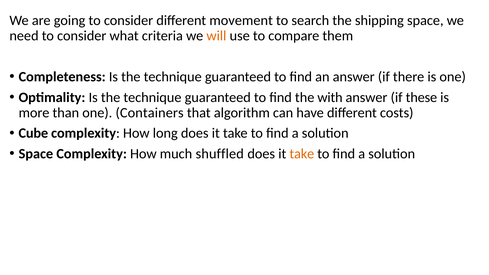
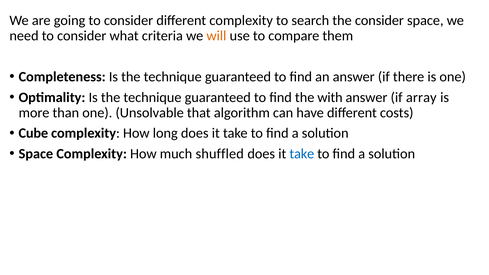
different movement: movement -> complexity
the shipping: shipping -> consider
these: these -> array
Containers: Containers -> Unsolvable
take at (302, 154) colour: orange -> blue
